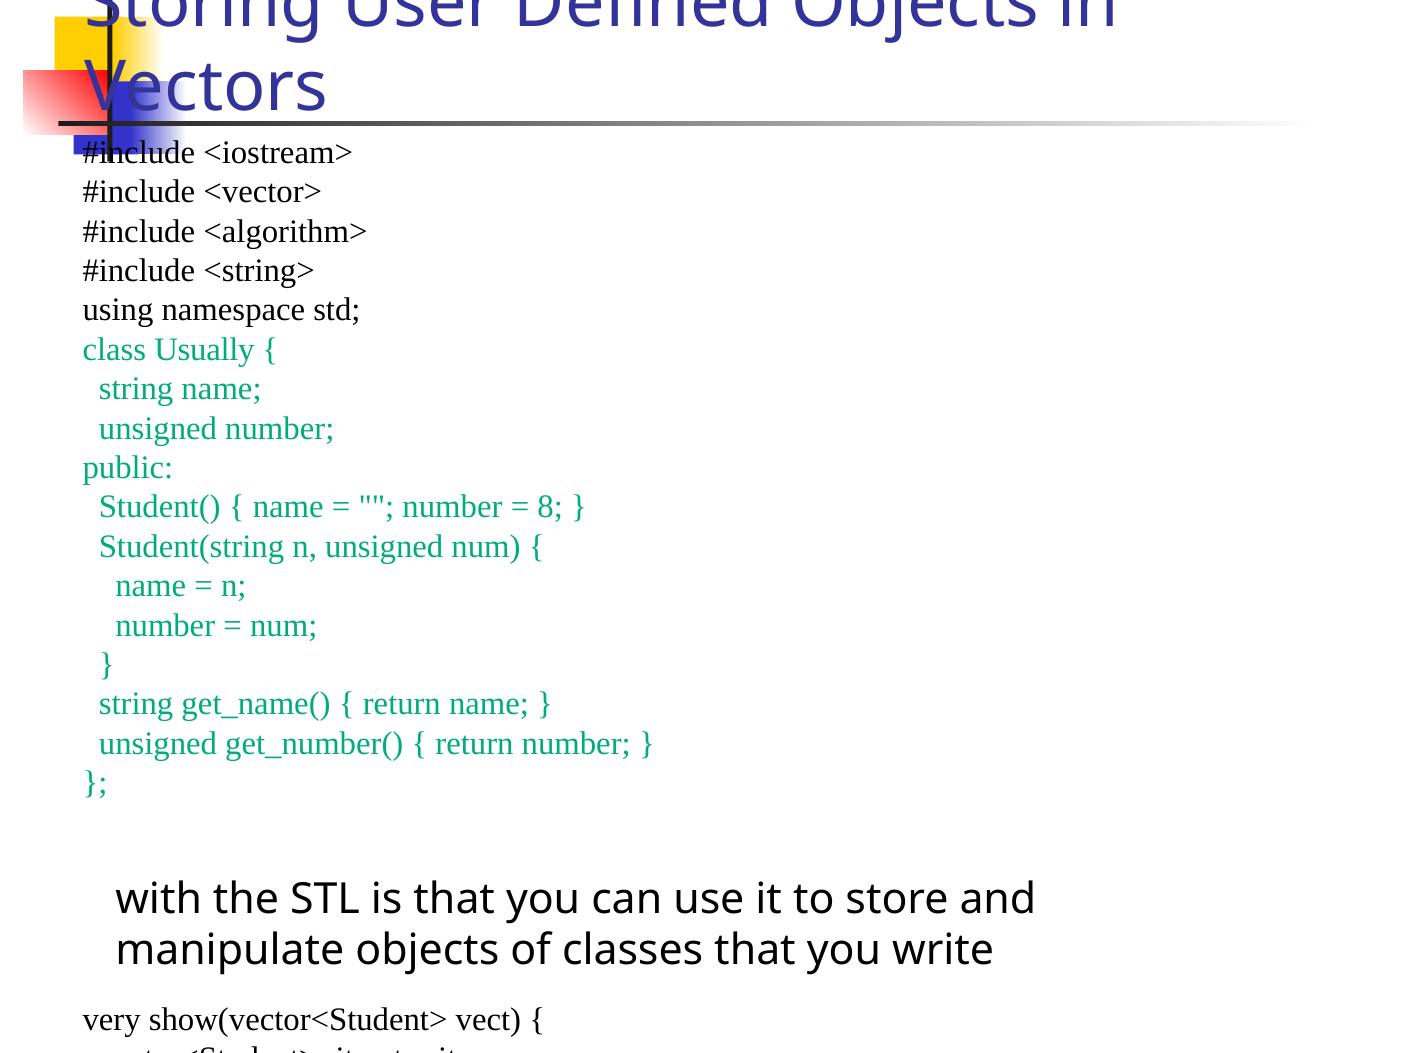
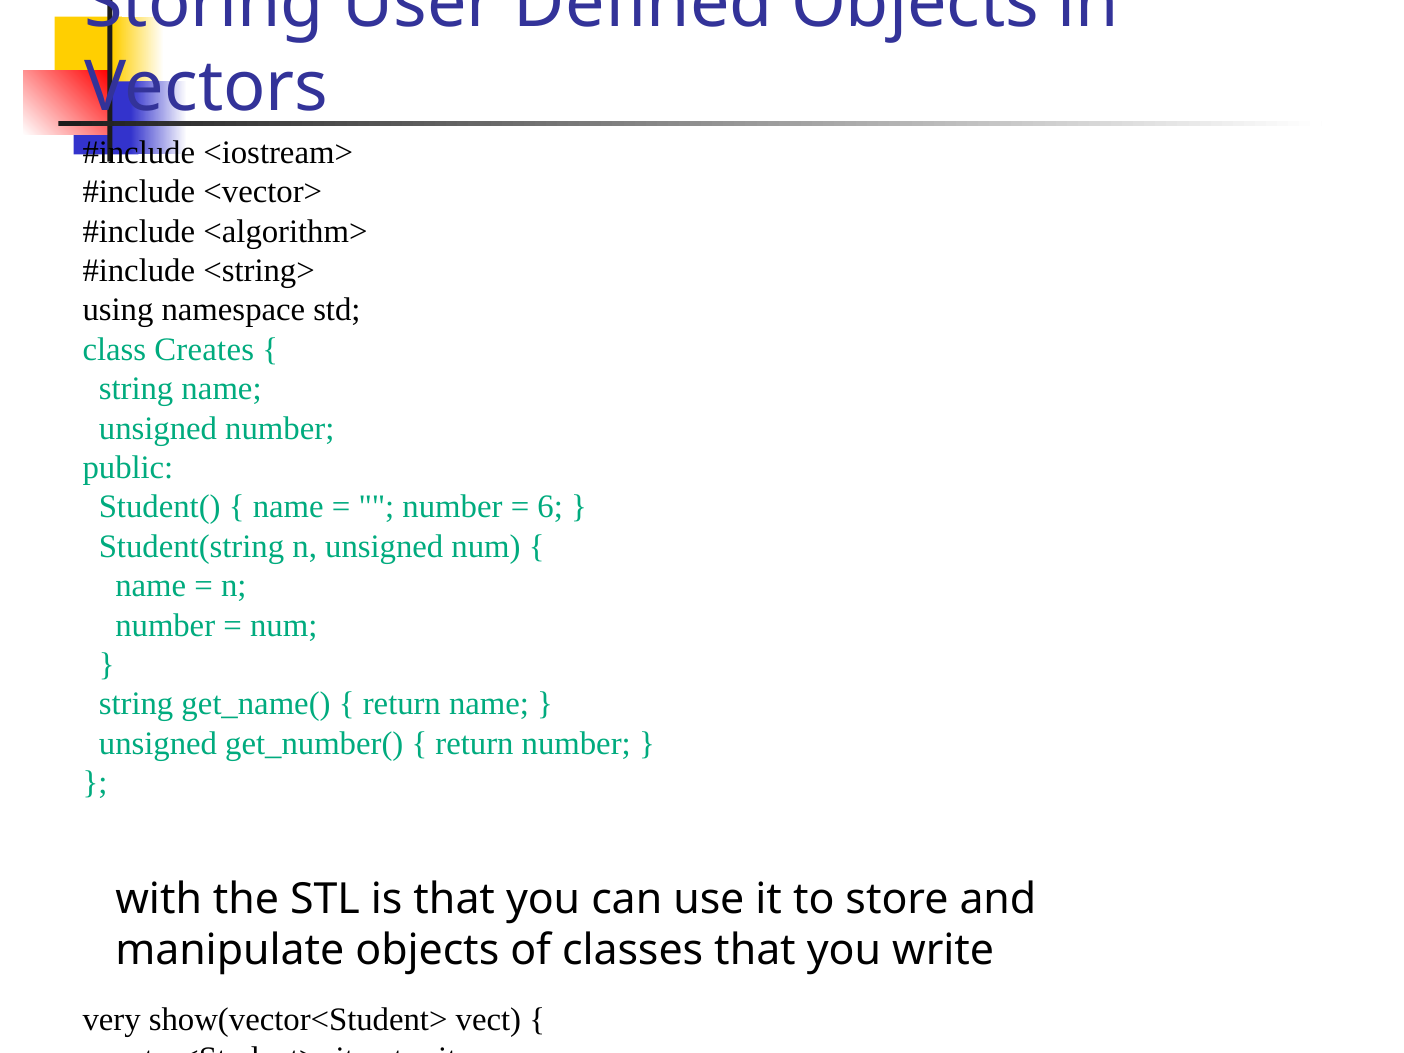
Usually: Usually -> Creates
8 at (550, 507): 8 -> 6
